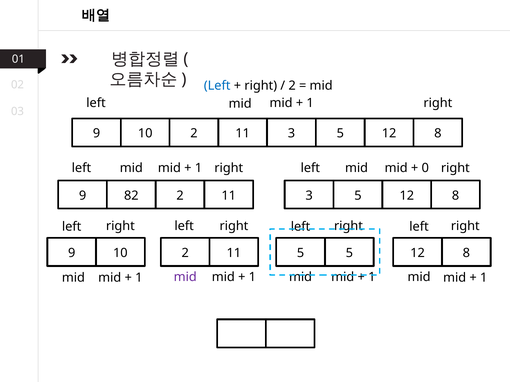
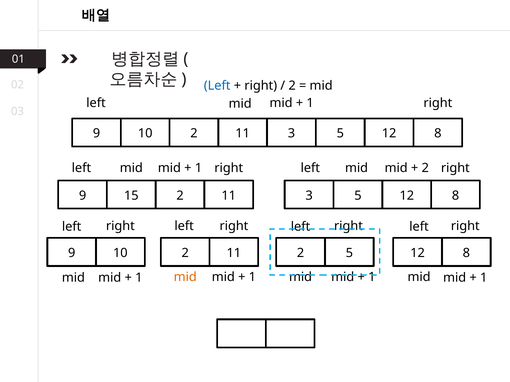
0 at (425, 168): 0 -> 2
82: 82 -> 15
11 5: 5 -> 2
mid at (185, 277) colour: purple -> orange
